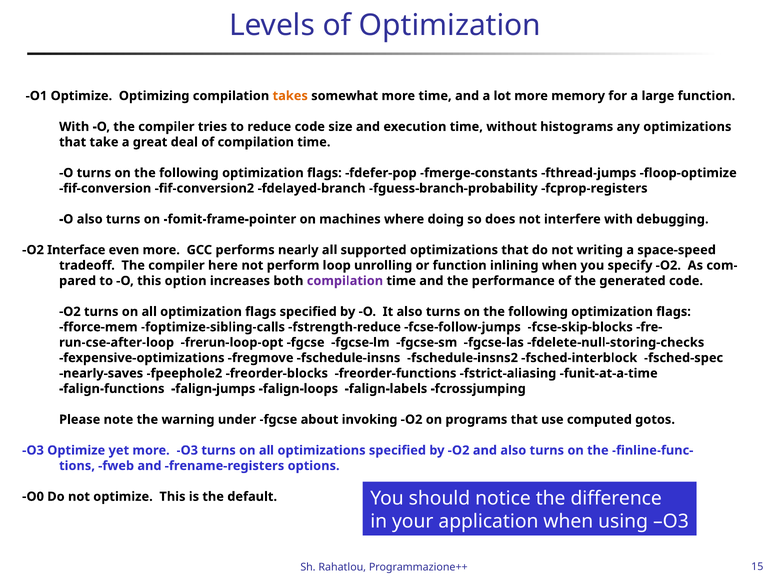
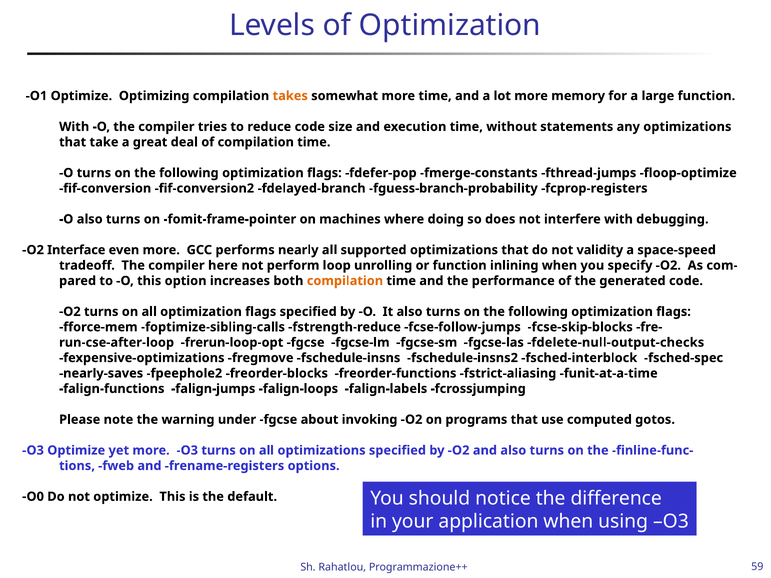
histograms: histograms -> statements
writing: writing -> validity
compilation at (345, 281) colour: purple -> orange
fdelete-null-storing-checks: fdelete-null-storing-checks -> fdelete-null-output-checks
15: 15 -> 59
